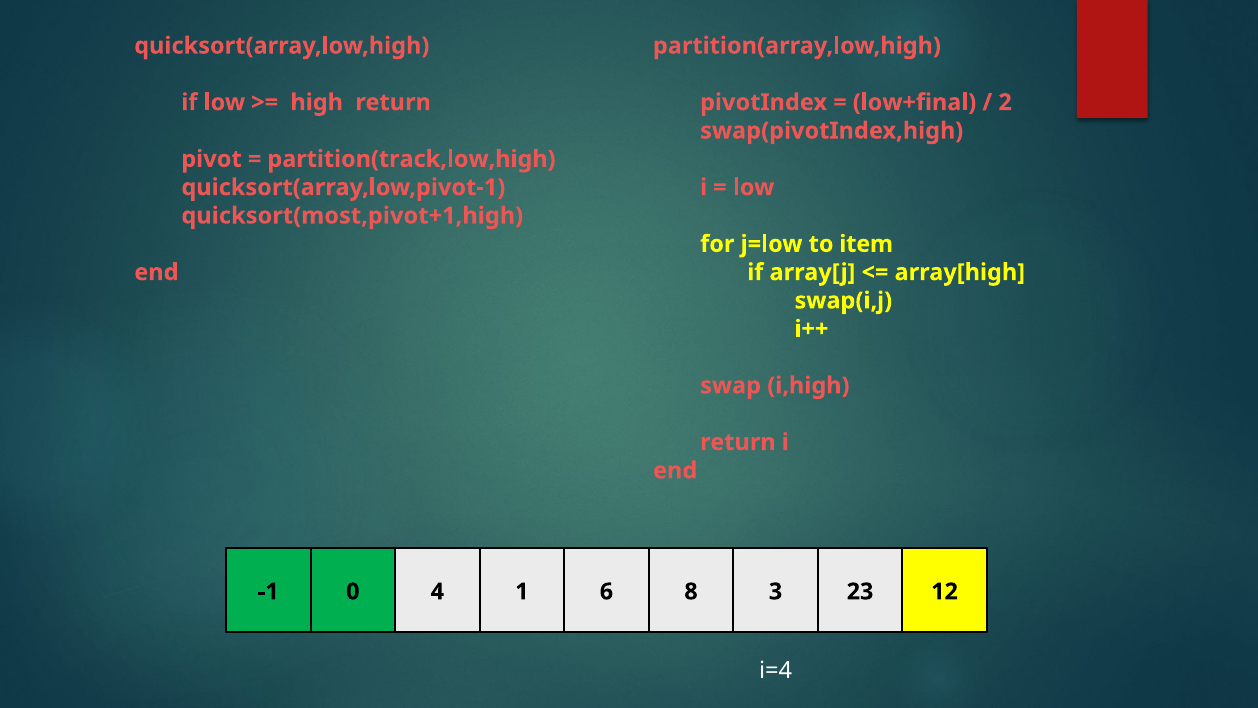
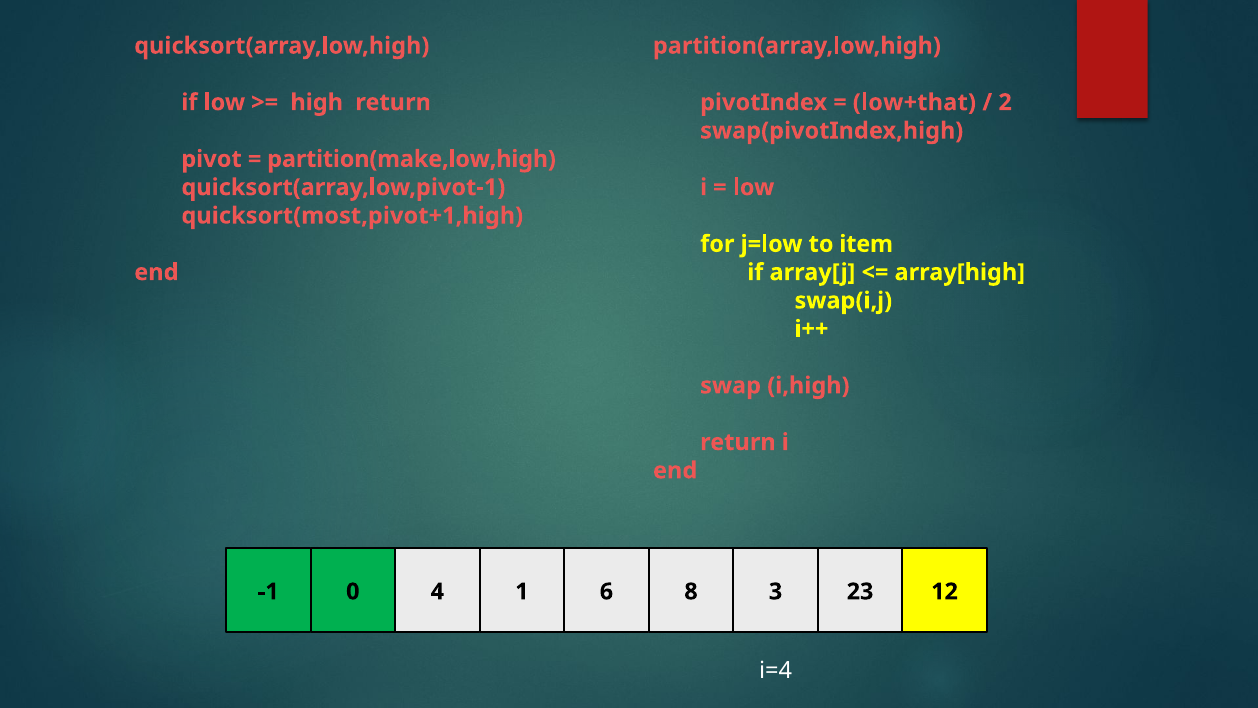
low+final: low+final -> low+that
partition(track,low,high: partition(track,low,high -> partition(make,low,high
